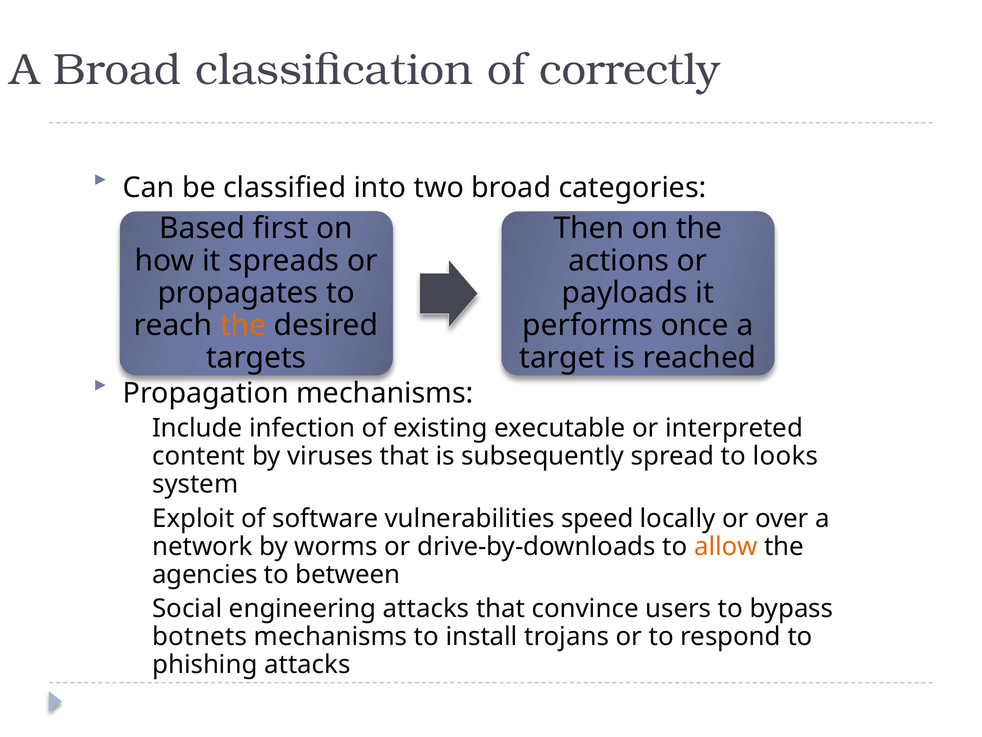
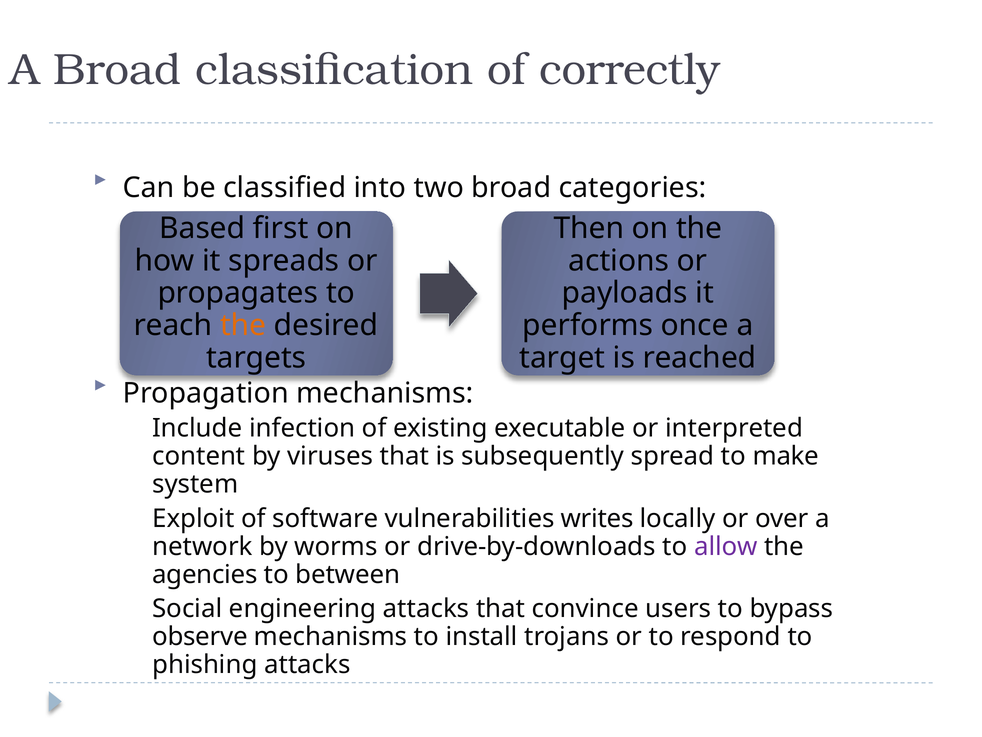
looks: looks -> make
speed: speed -> writes
allow colour: orange -> purple
botnets: botnets -> observe
